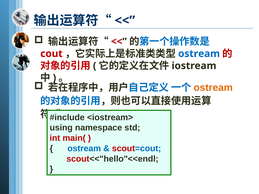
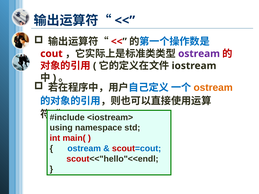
ostream at (199, 54) colour: blue -> purple
